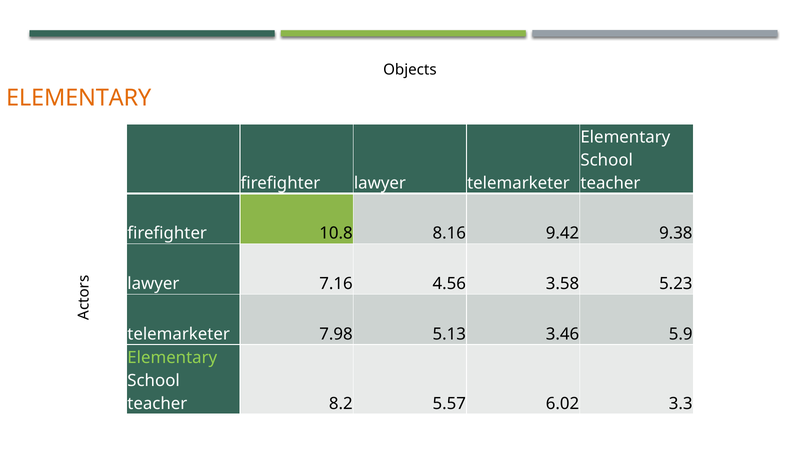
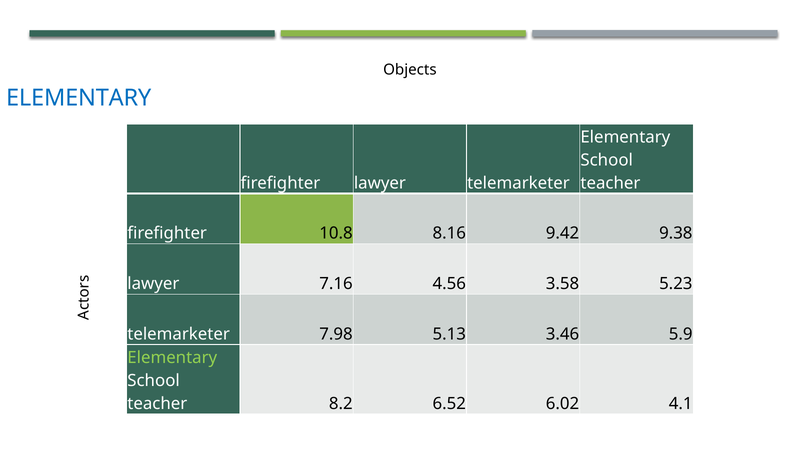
ELEMENTARY at (79, 98) colour: orange -> blue
5.57: 5.57 -> 6.52
3.3: 3.3 -> 4.1
